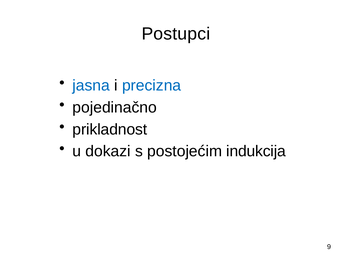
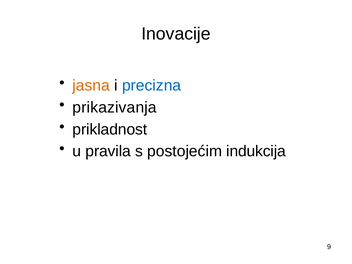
Postupci: Postupci -> Inovacije
jasna colour: blue -> orange
pojedinačno: pojedinačno -> prikazivanja
dokazi: dokazi -> pravila
